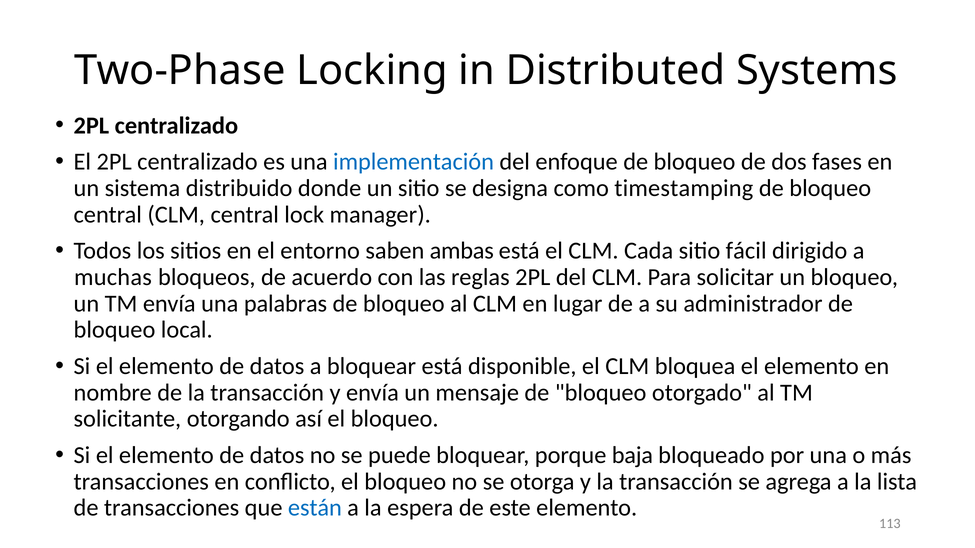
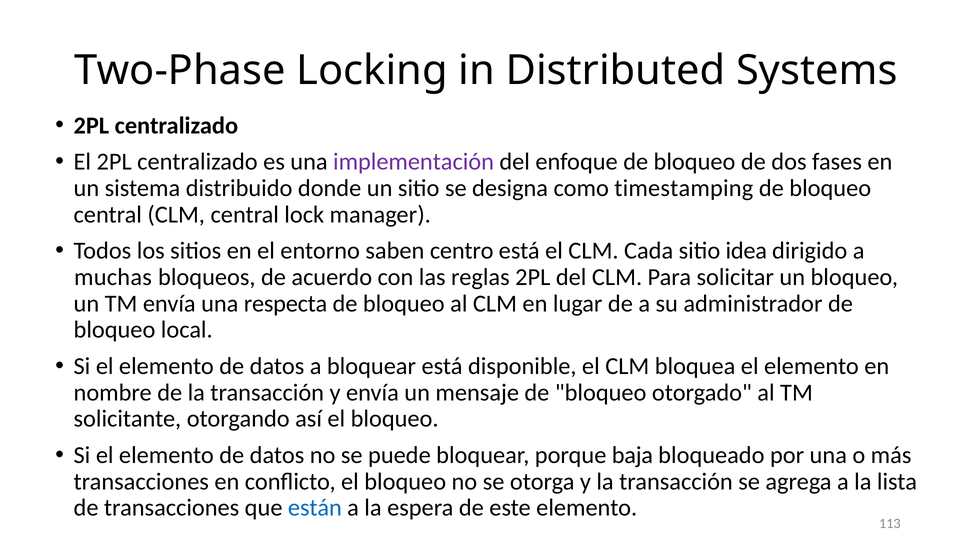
implementación colour: blue -> purple
ambas: ambas -> centro
fácil: fácil -> idea
palabras: palabras -> respecta
